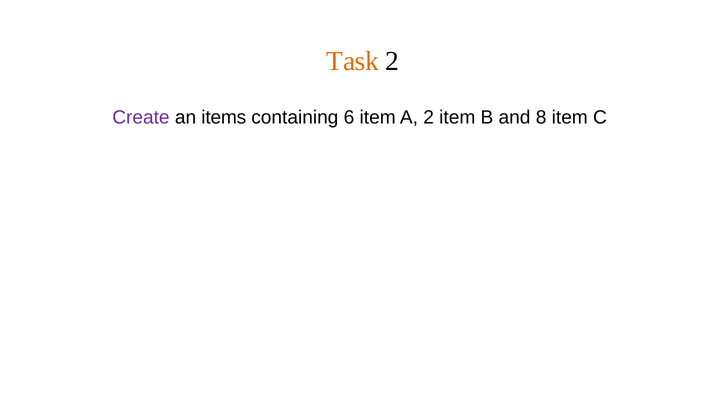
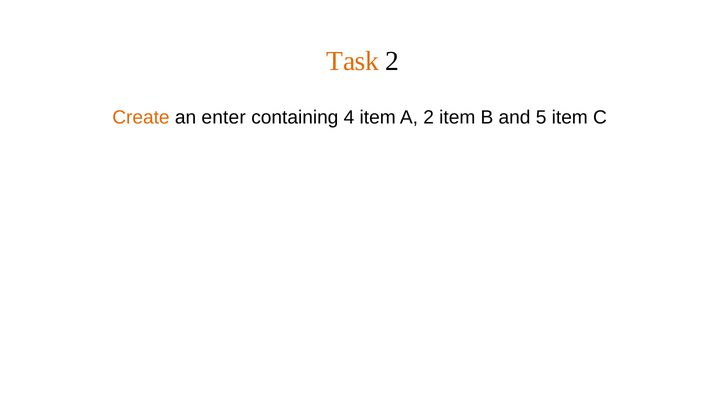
Create colour: purple -> orange
items: items -> enter
6: 6 -> 4
8: 8 -> 5
